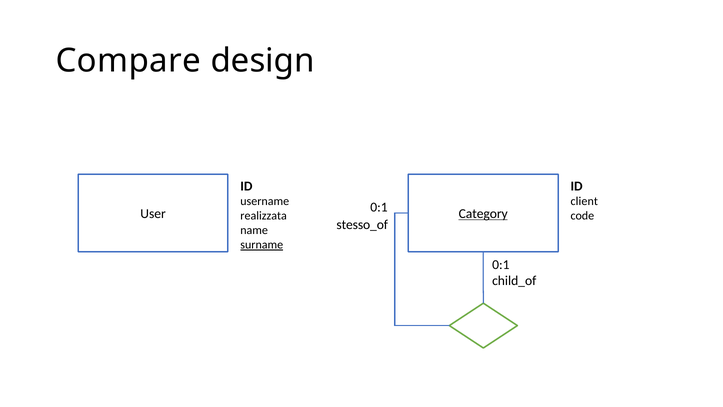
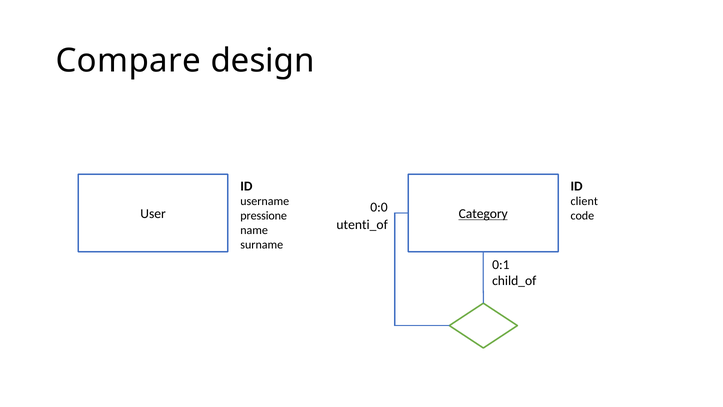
0:1 at (379, 207): 0:1 -> 0:0
realizzata: realizzata -> pressione
stesso_of: stesso_of -> utenti_of
surname underline: present -> none
